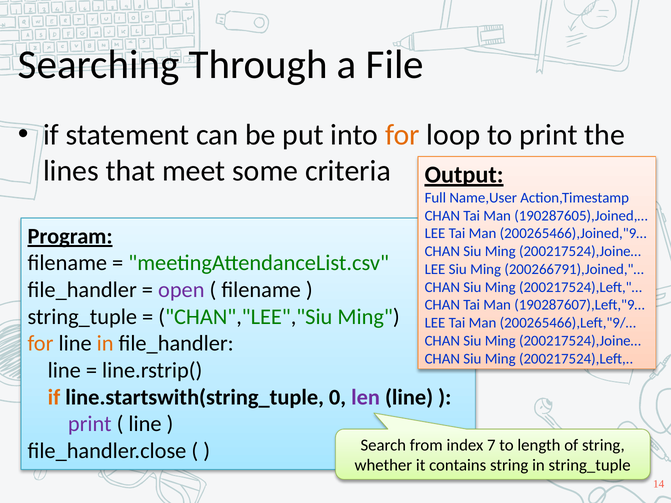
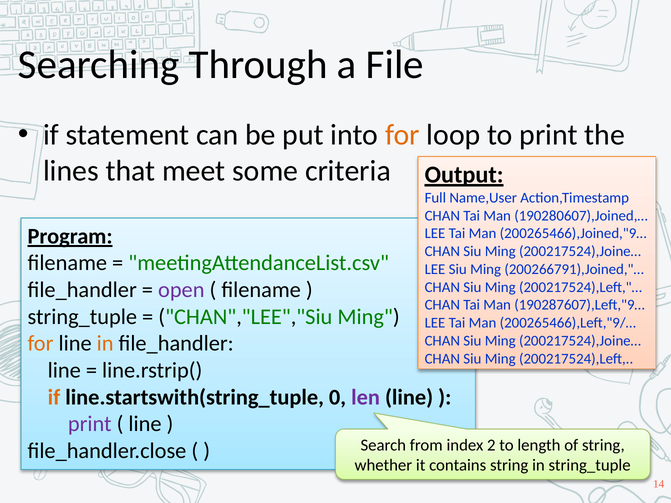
190287605),Joined,…: 190287605),Joined,… -> 190280607),Joined,…
7: 7 -> 2
